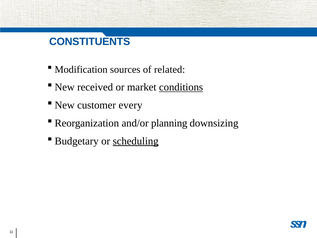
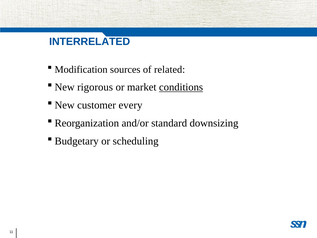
CONSTITUENTS: CONSTITUENTS -> INTERRELATED
received: received -> rigorous
planning: planning -> standard
scheduling underline: present -> none
